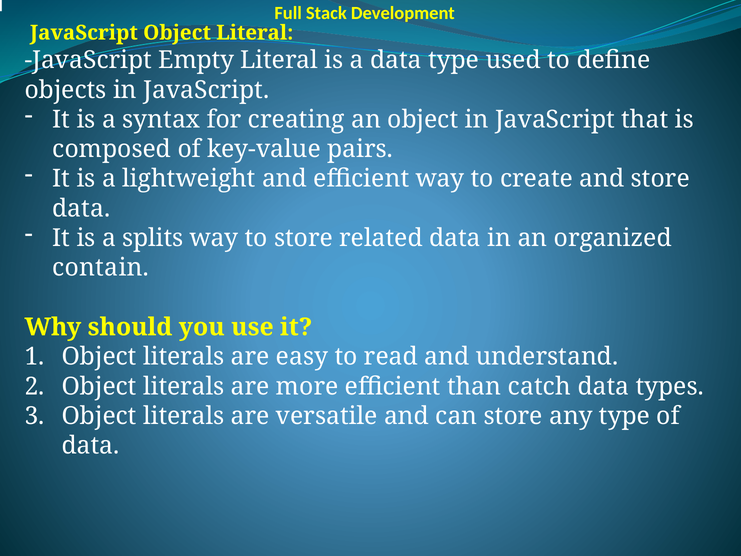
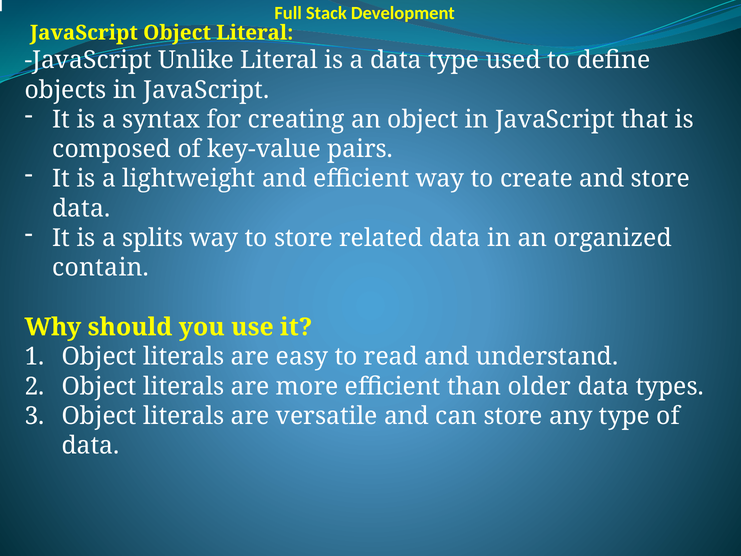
Empty: Empty -> Unlike
catch: catch -> older
